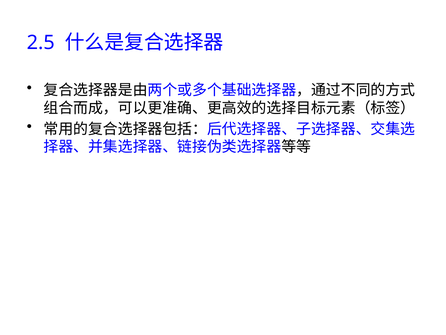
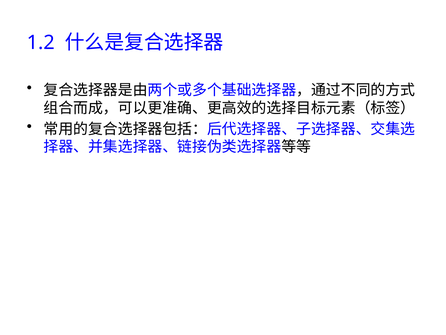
2.5: 2.5 -> 1.2
